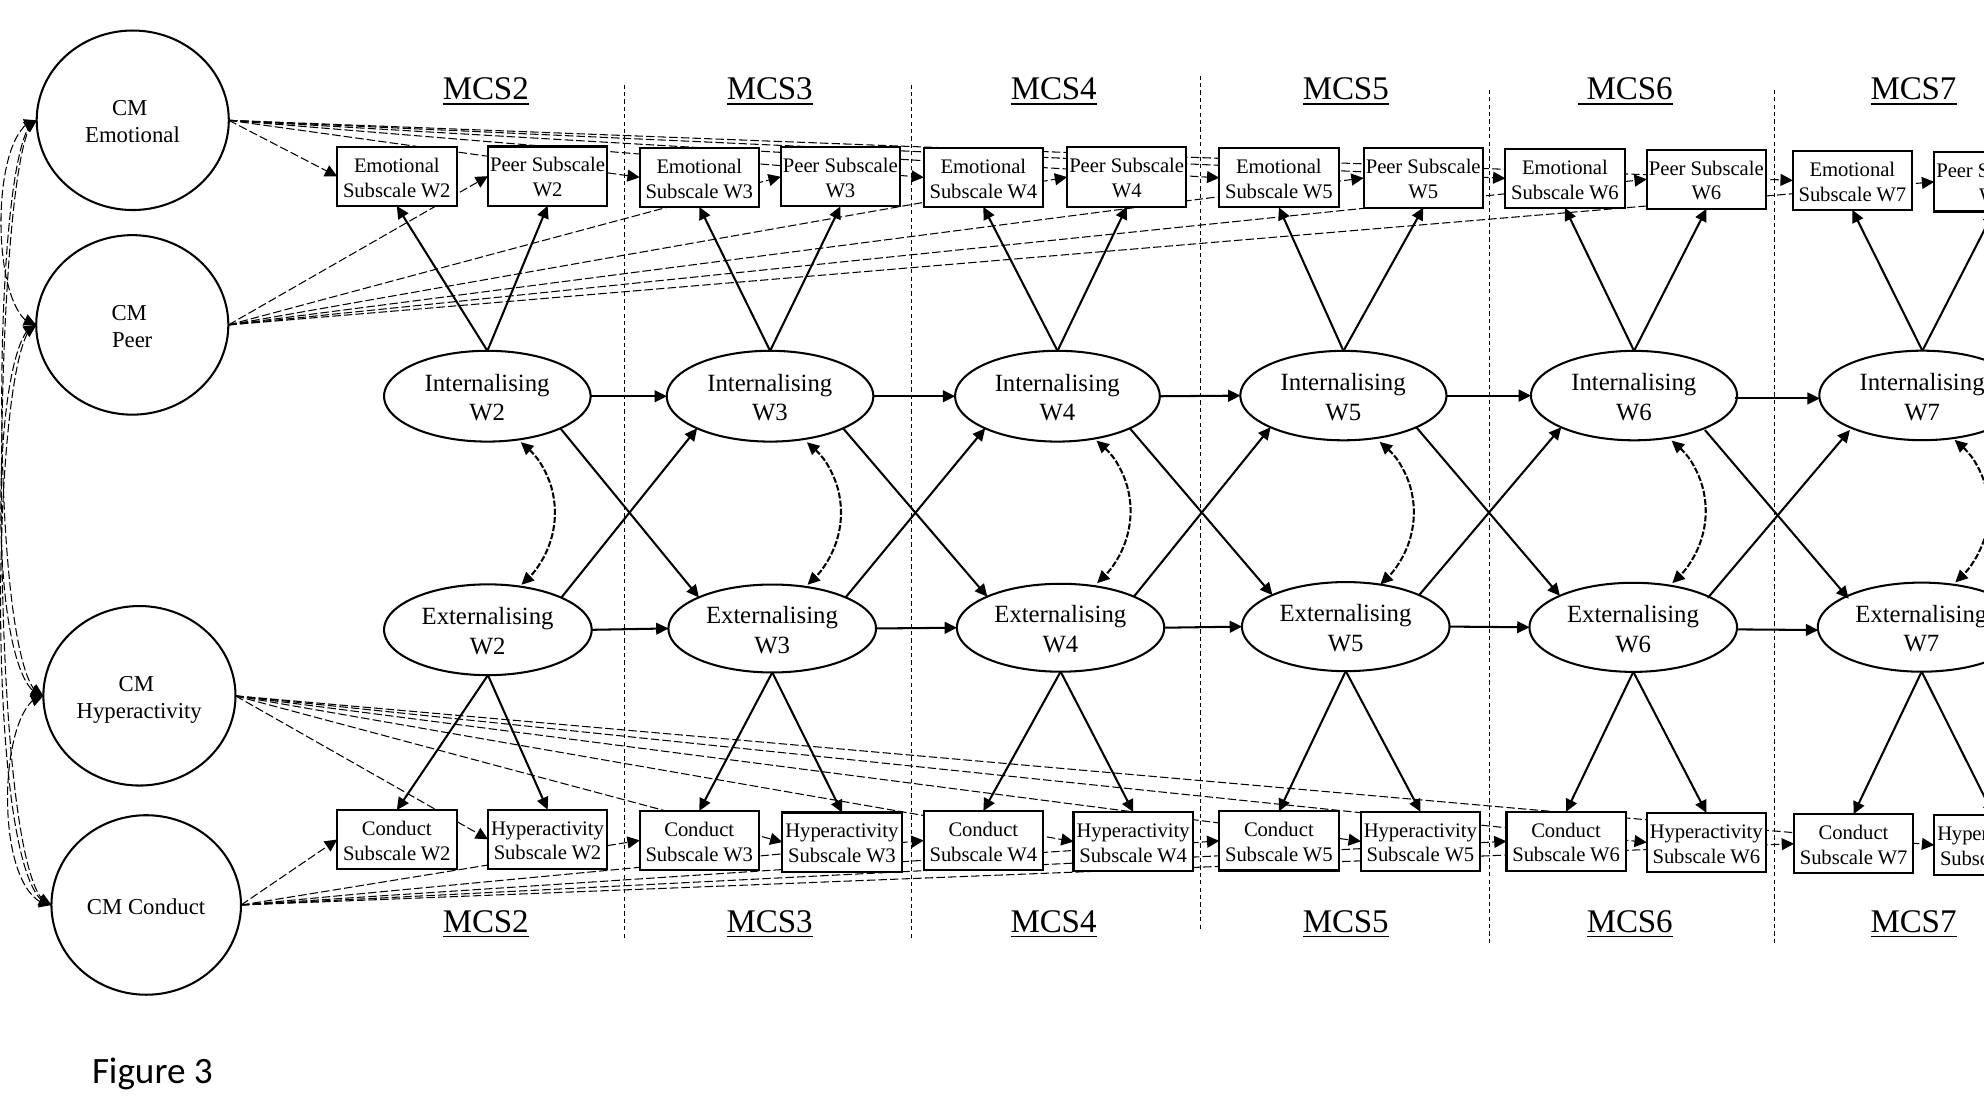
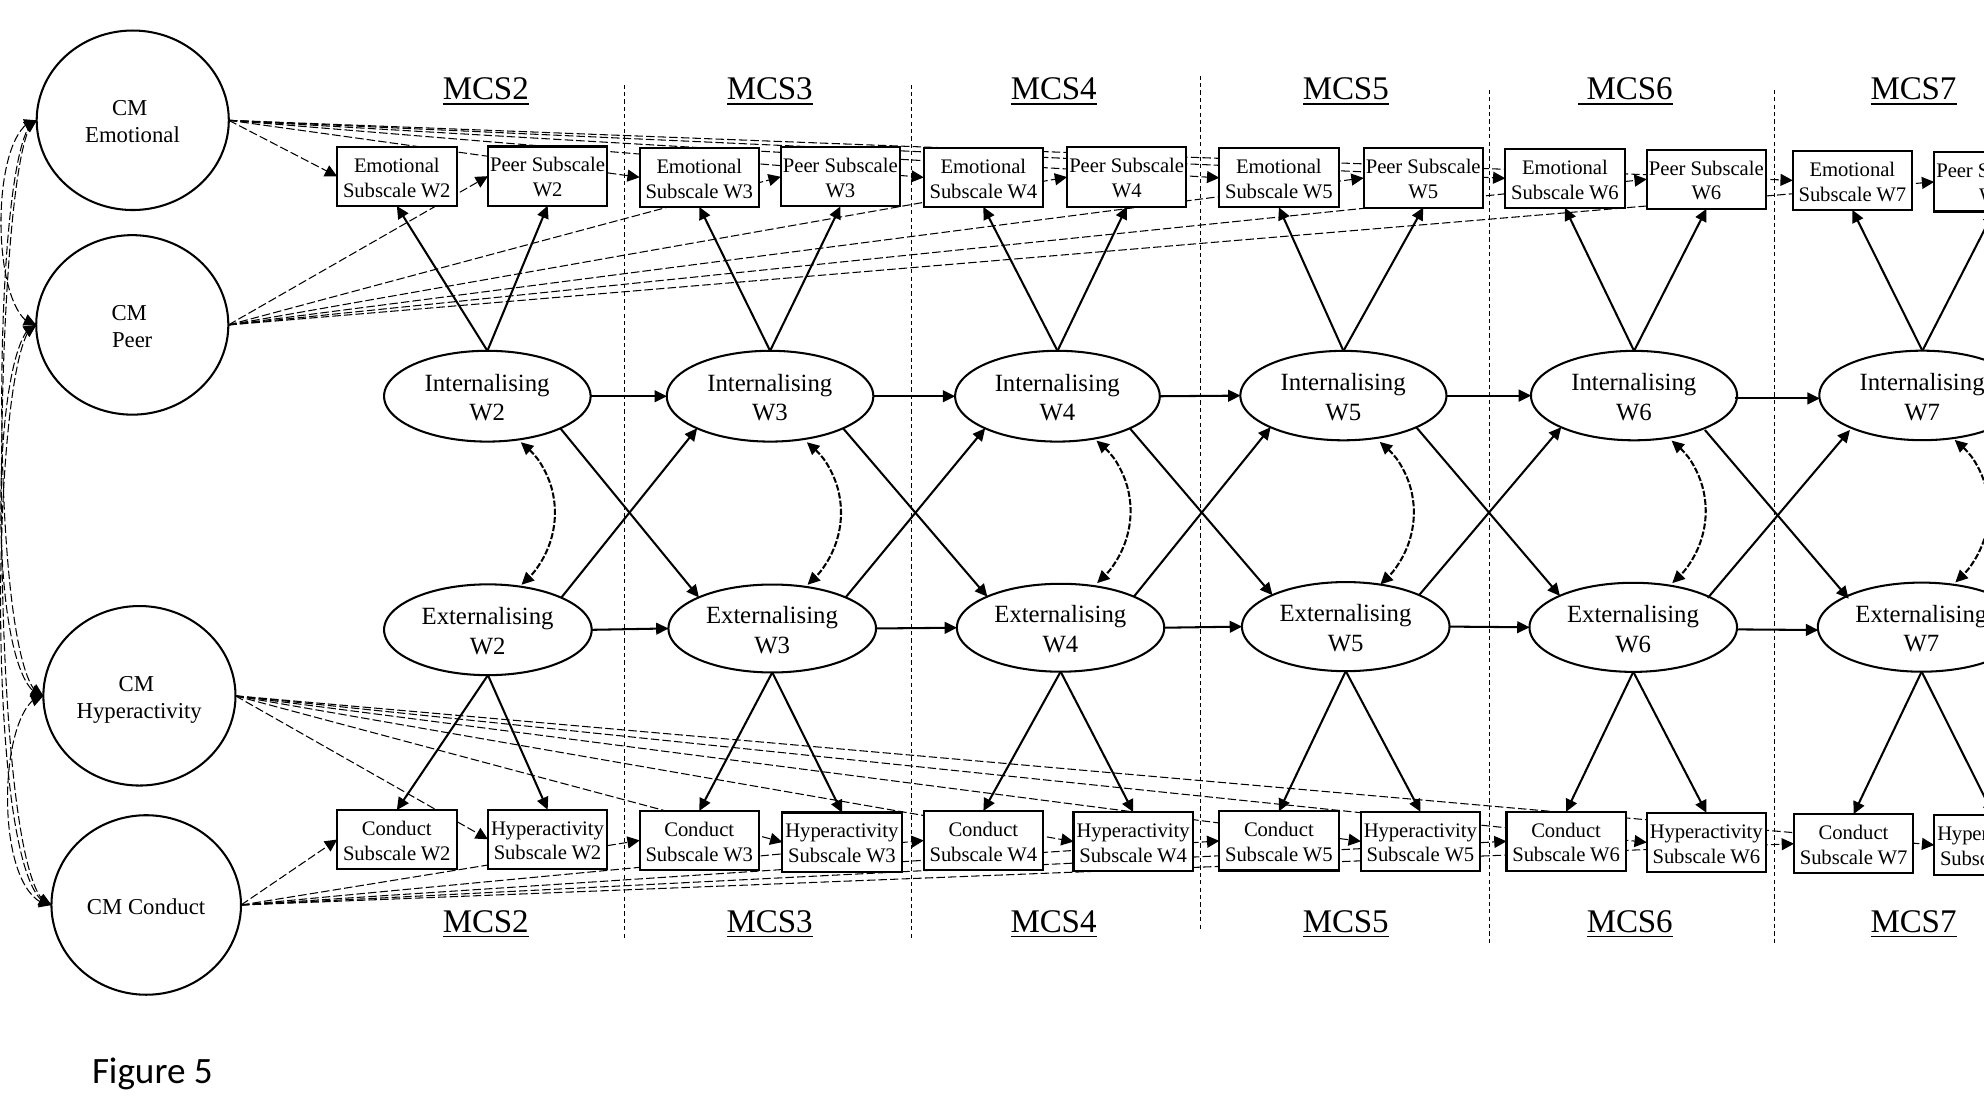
3: 3 -> 5
